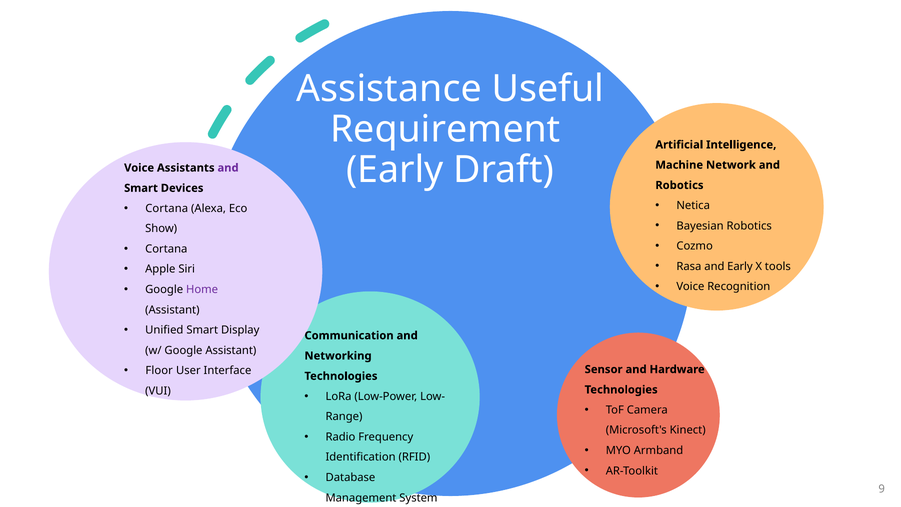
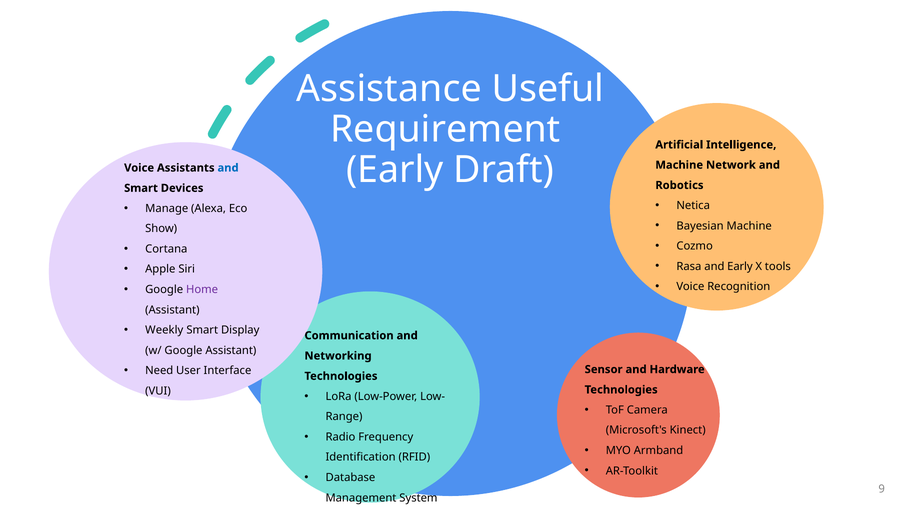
and at (228, 168) colour: purple -> blue
Cortana at (167, 208): Cortana -> Manage
Bayesian Robotics: Robotics -> Machine
Unified: Unified -> Weekly
Floor: Floor -> Need
